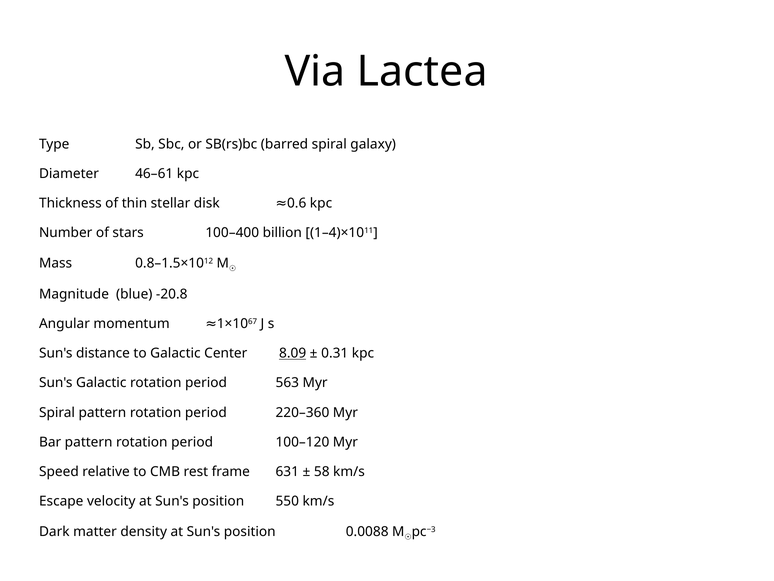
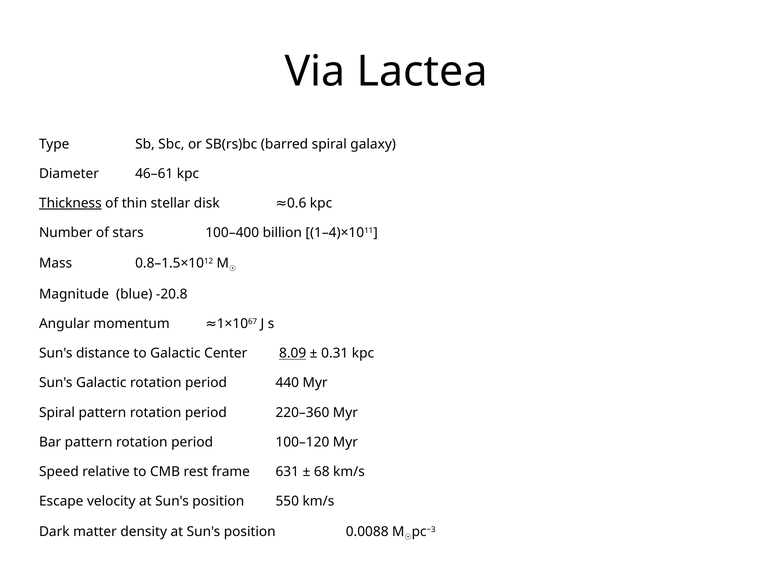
Thickness underline: none -> present
563: 563 -> 440
58: 58 -> 68
